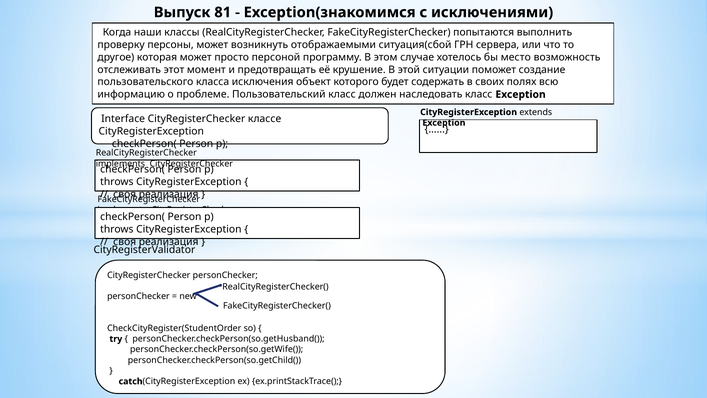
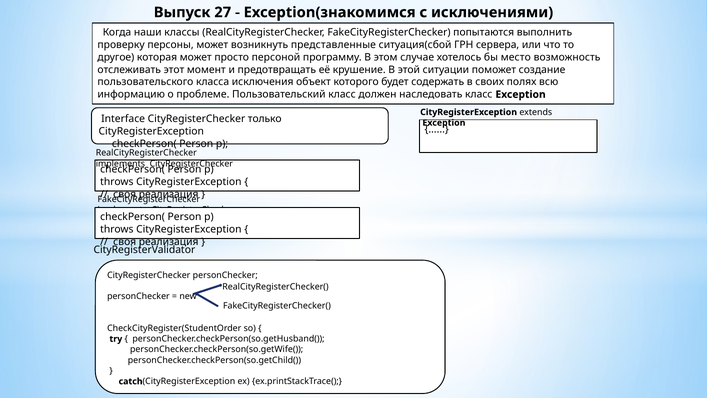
81: 81 -> 27
отображаемыми: отображаемыми -> представленные
классе: классе -> только
